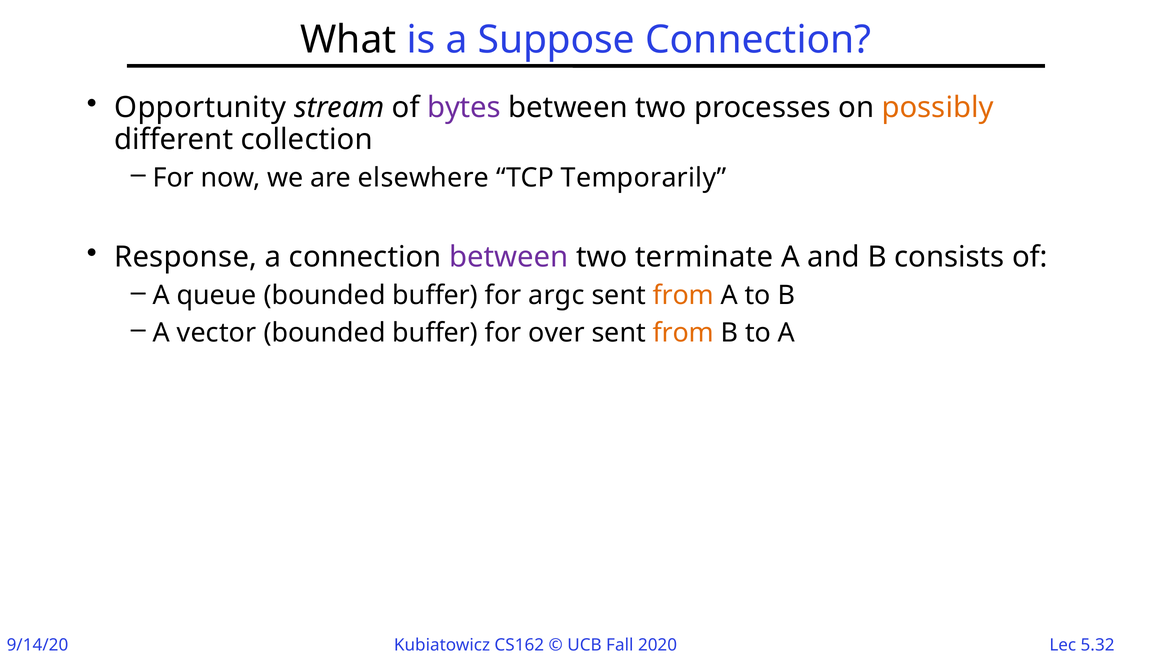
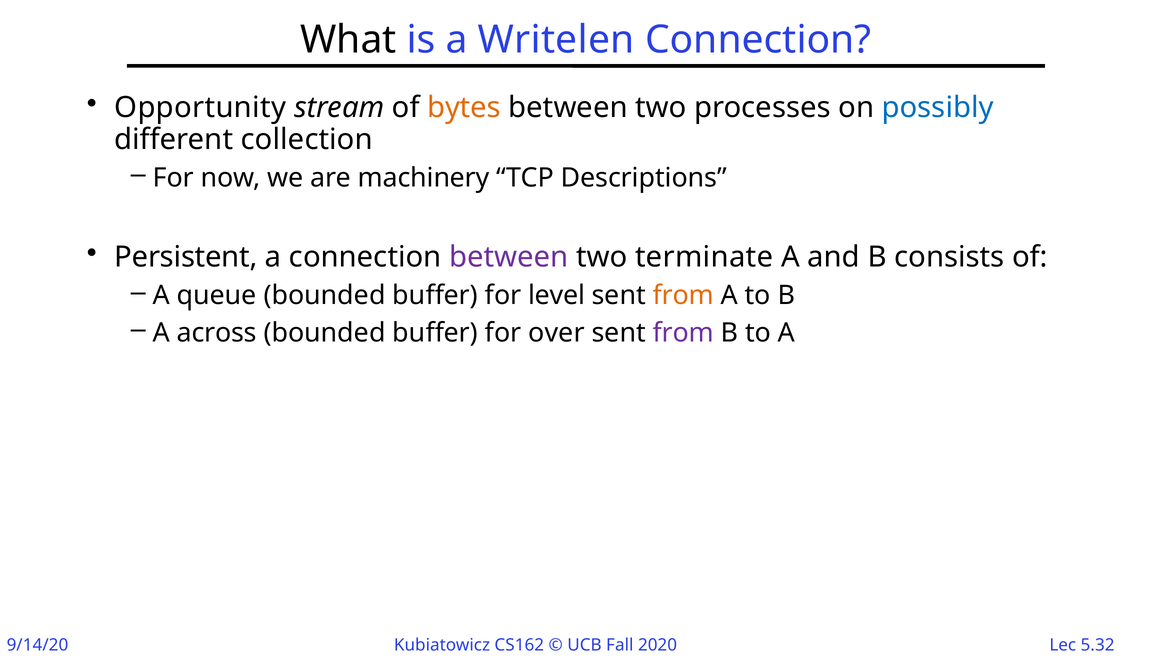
Suppose: Suppose -> Writelen
bytes colour: purple -> orange
possibly colour: orange -> blue
elsewhere: elsewhere -> machinery
Temporarily: Temporarily -> Descriptions
Response: Response -> Persistent
argc: argc -> level
vector: vector -> across
from at (683, 333) colour: orange -> purple
